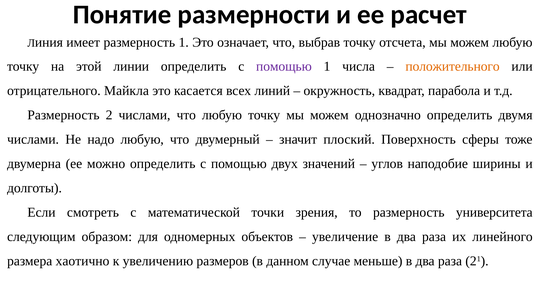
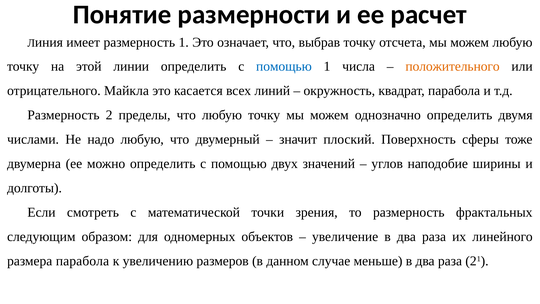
помощью at (284, 66) colour: purple -> blue
2 числами: числами -> пределы
университета: университета -> фрактальных
размера хаотично: хаотично -> парабола
